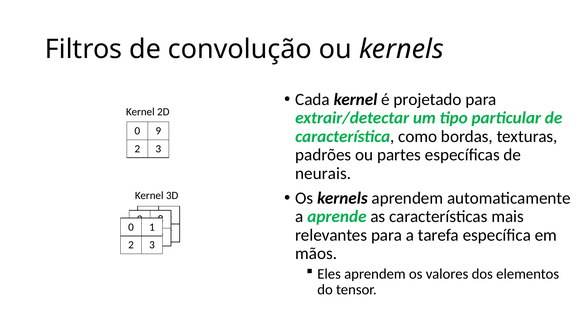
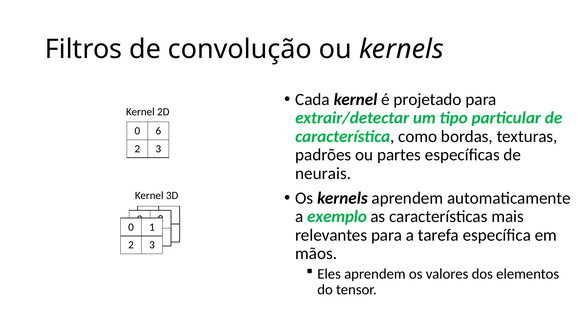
9: 9 -> 6
aprende: aprende -> exemplo
